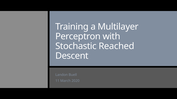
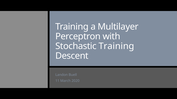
Stochastic Reached: Reached -> Training
